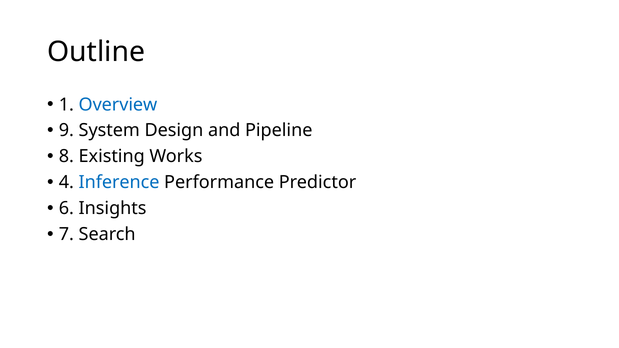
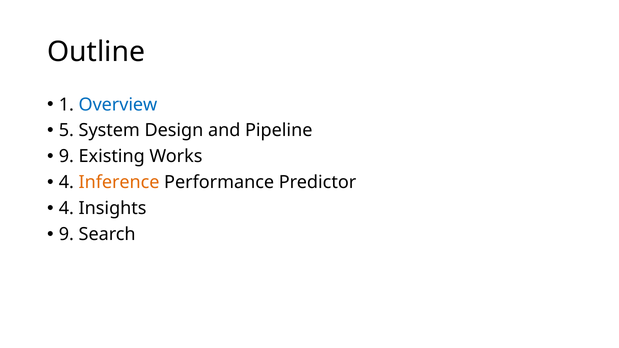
9: 9 -> 5
8 at (66, 157): 8 -> 9
Inference colour: blue -> orange
6 at (66, 208): 6 -> 4
7 at (66, 234): 7 -> 9
